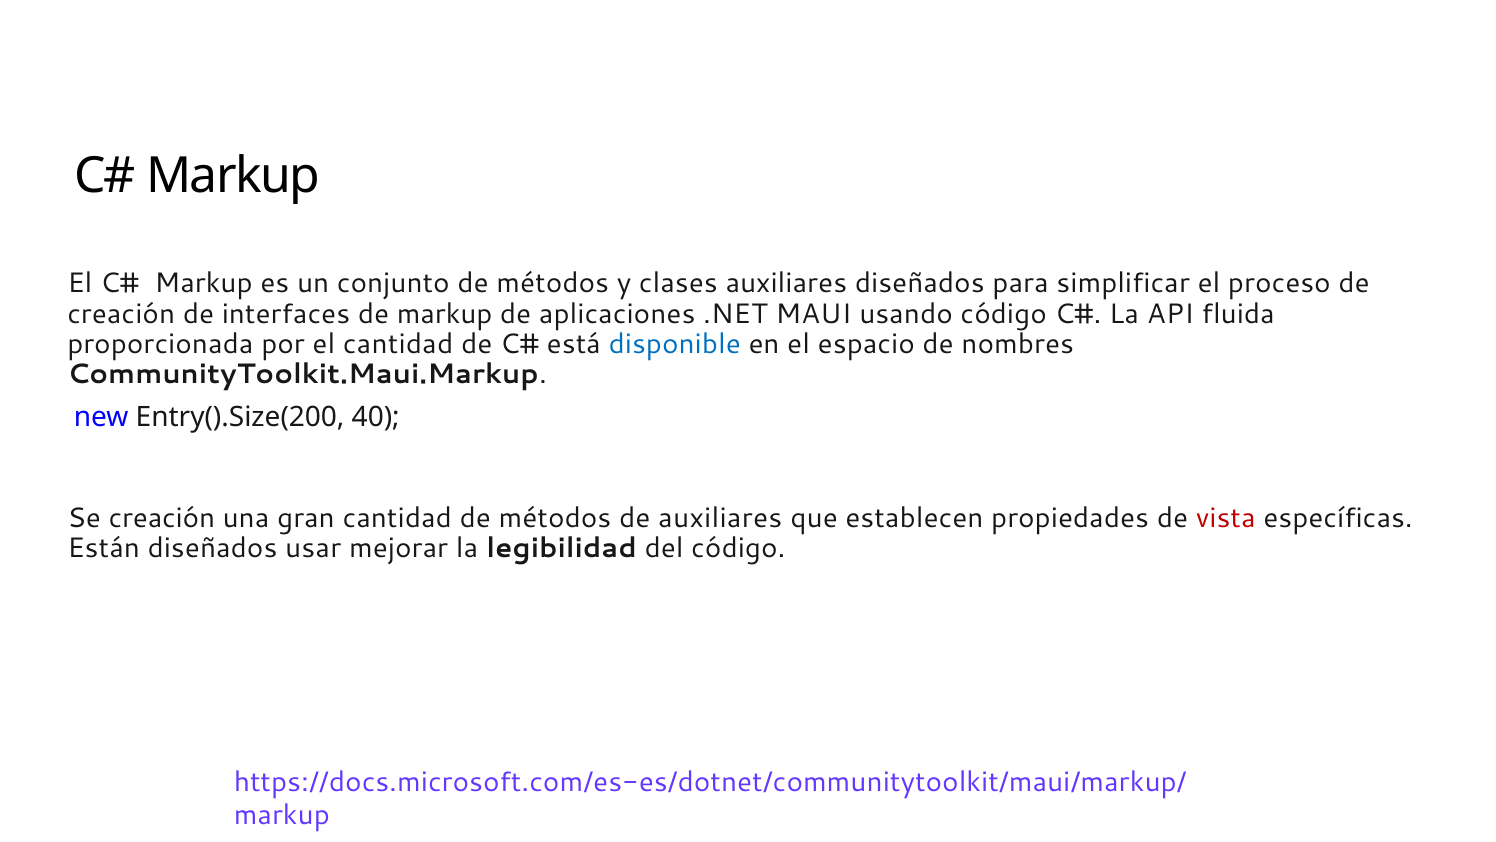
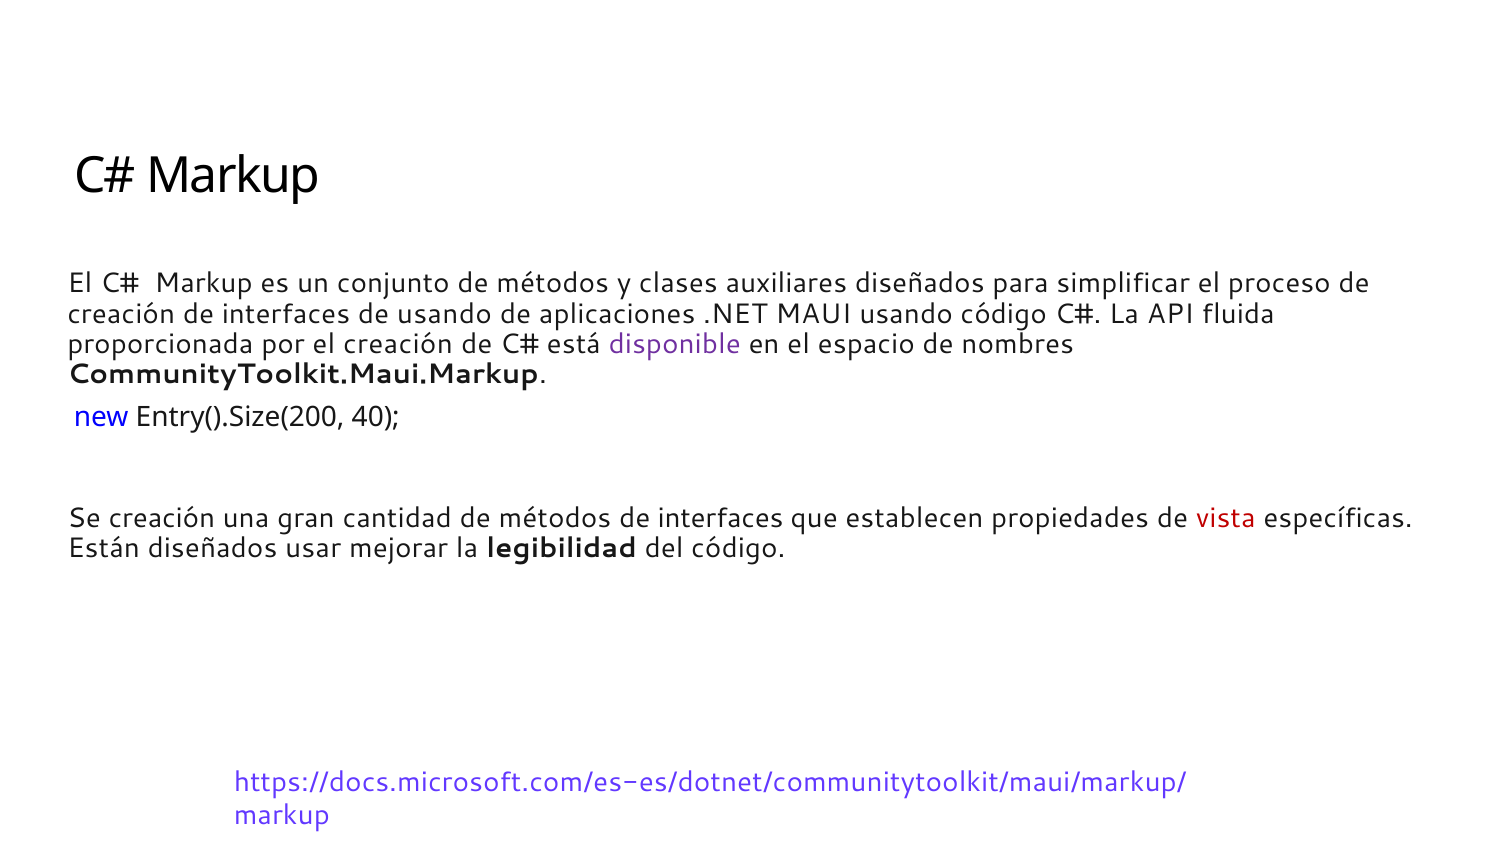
de markup: markup -> usando
el cantidad: cantidad -> creación
disponible colour: blue -> purple
métodos de auxiliares: auxiliares -> interfaces
